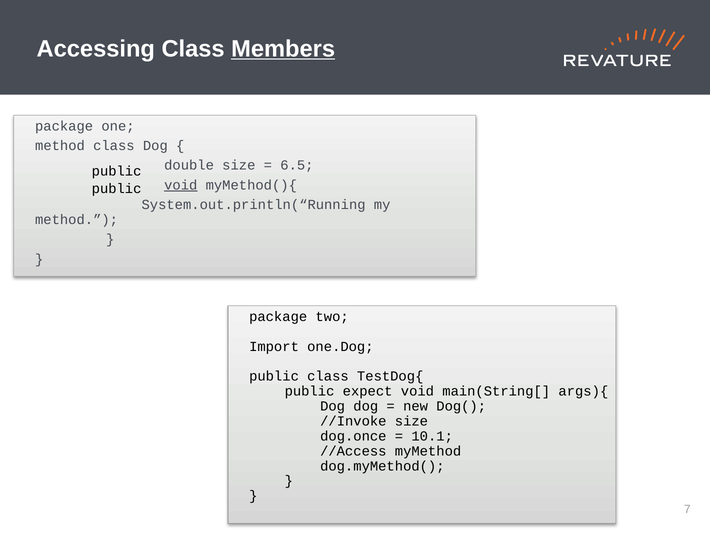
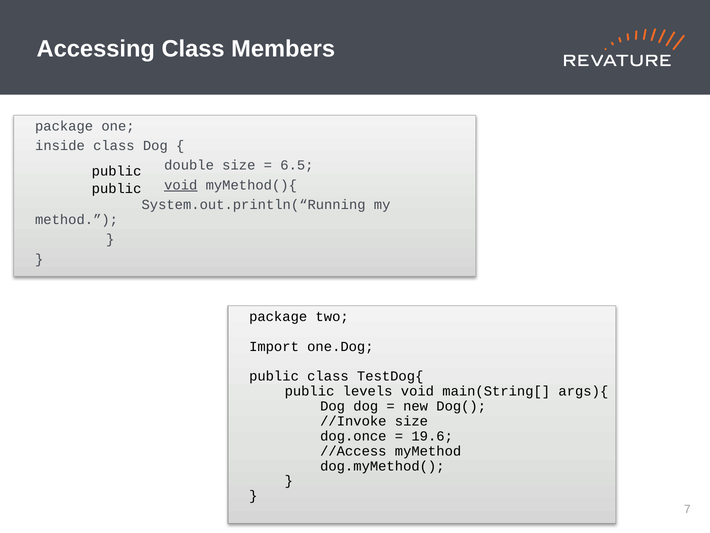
Members underline: present -> none
method at (60, 146): method -> inside
expect: expect -> levels
10.1: 10.1 -> 19.6
